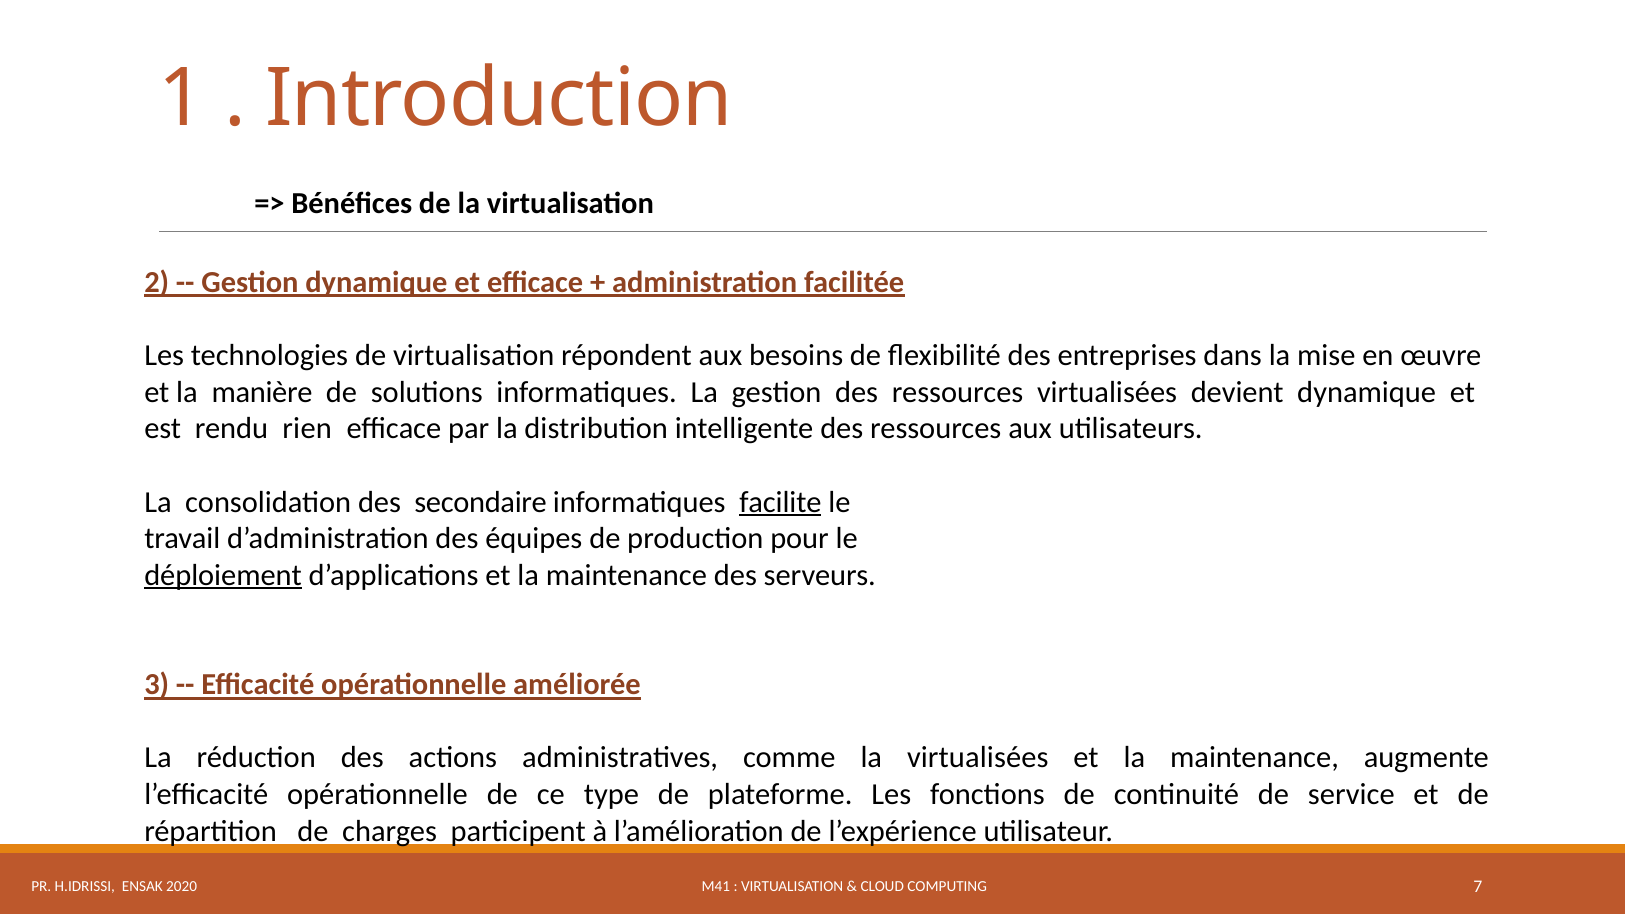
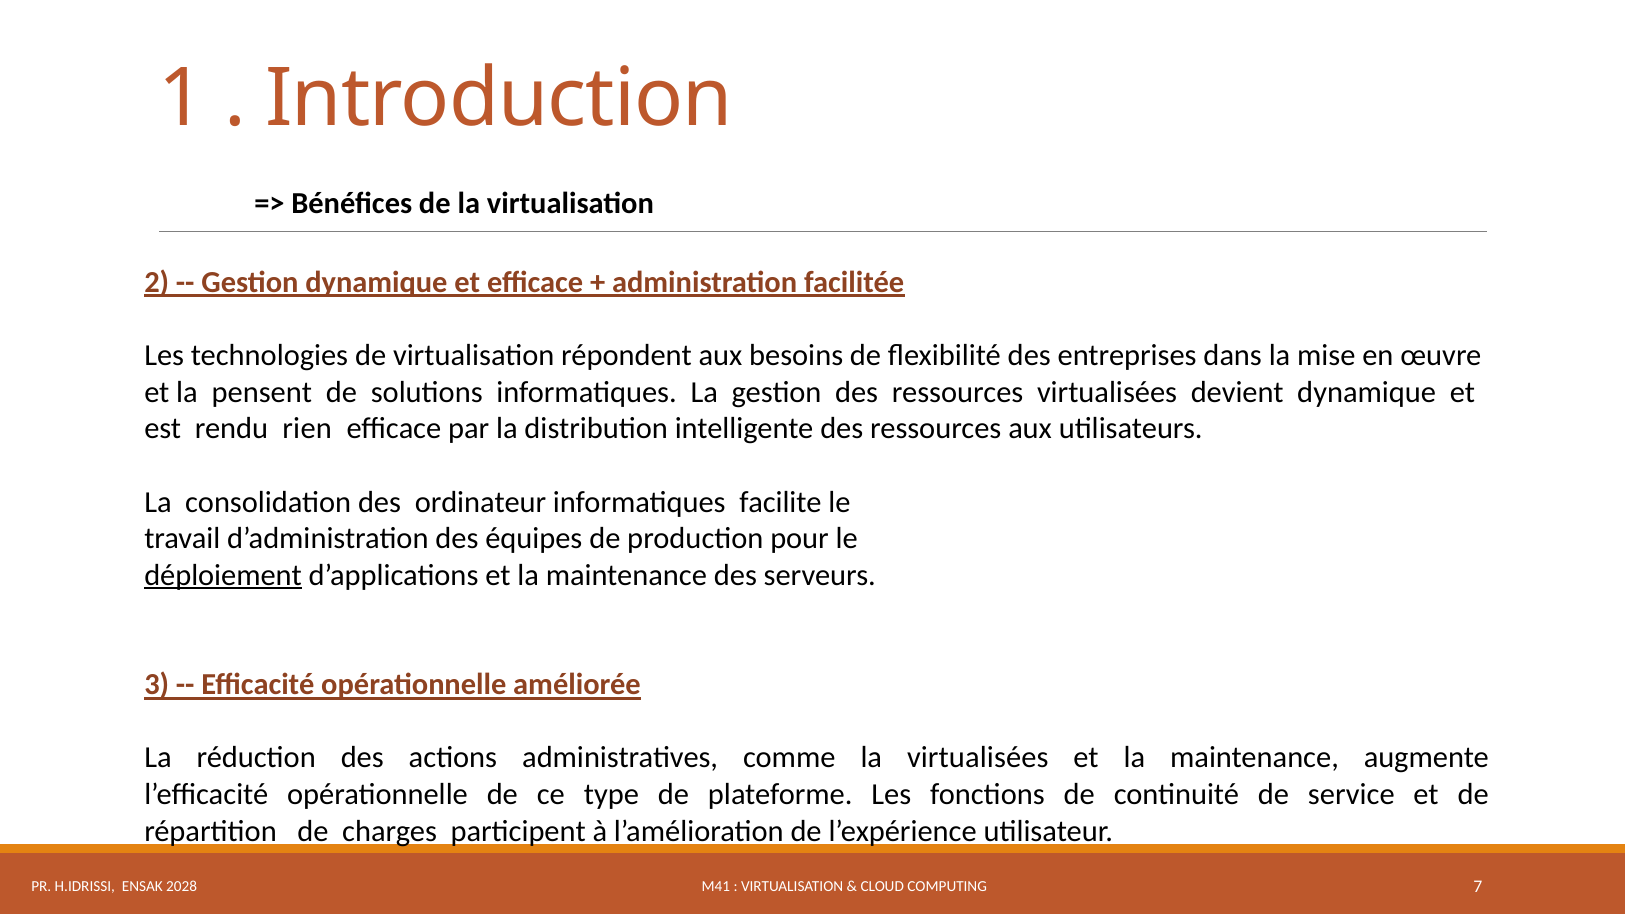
manière: manière -> pensent
secondaire: secondaire -> ordinateur
facilite underline: present -> none
2020: 2020 -> 2028
